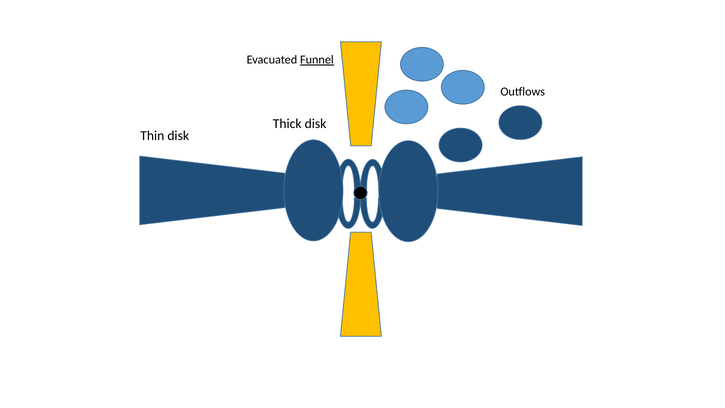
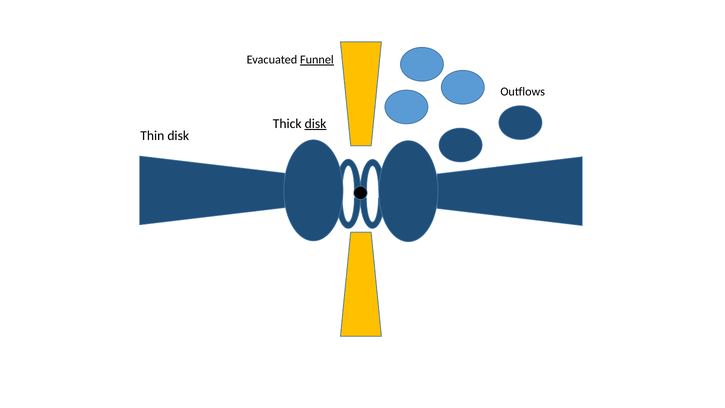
disk at (315, 124) underline: none -> present
